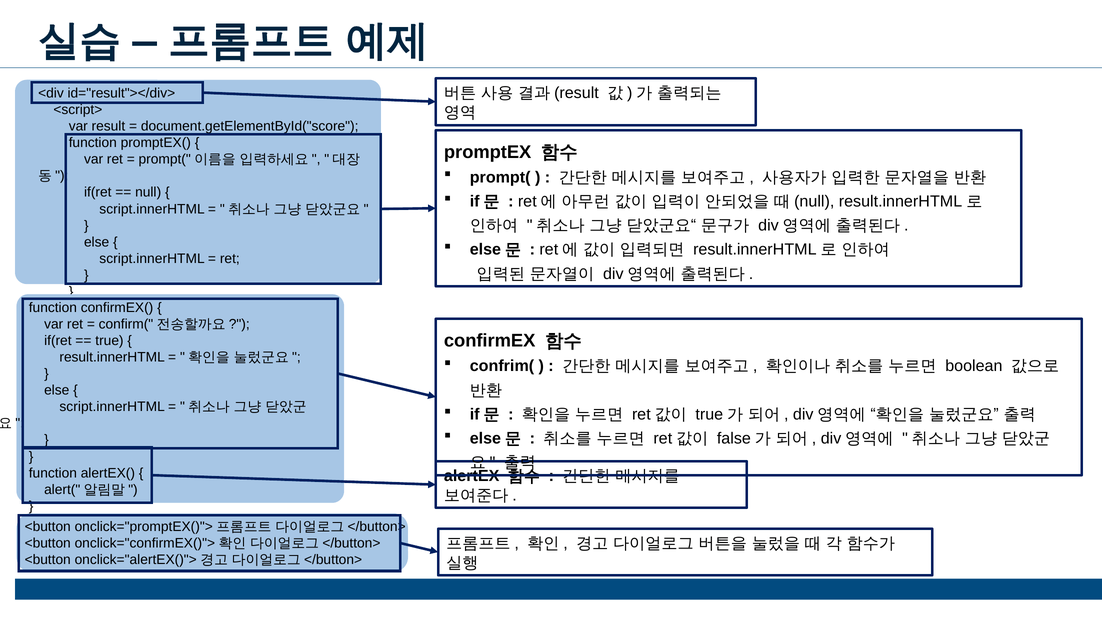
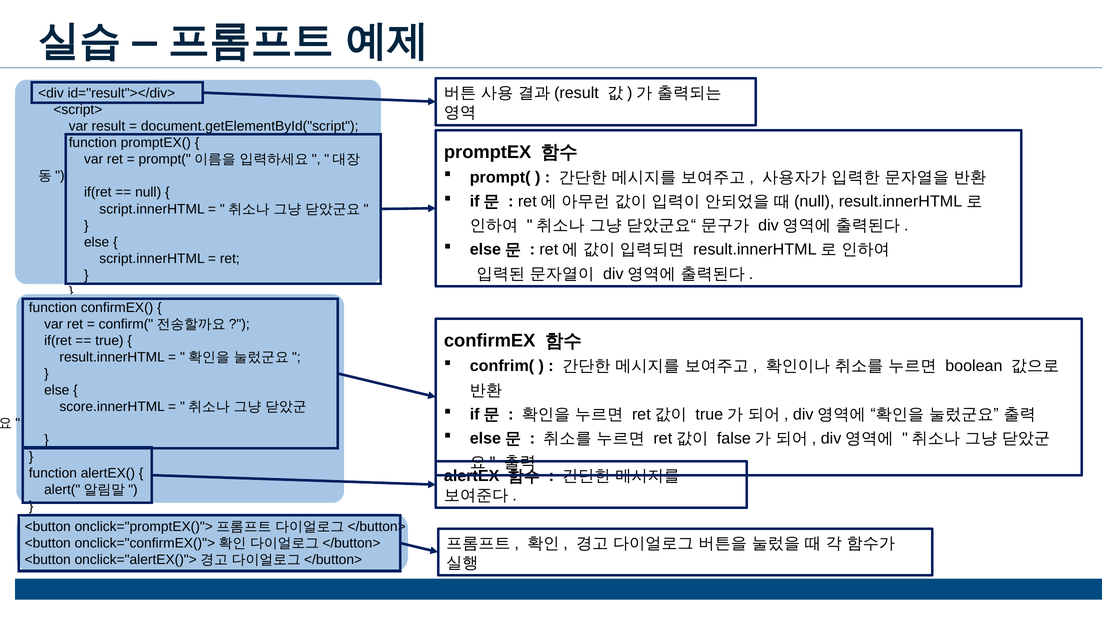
document.getElementById("score: document.getElementById("score -> document.getElementById("script
script.innerHTML at (112, 407): script.innerHTML -> score.innerHTML
